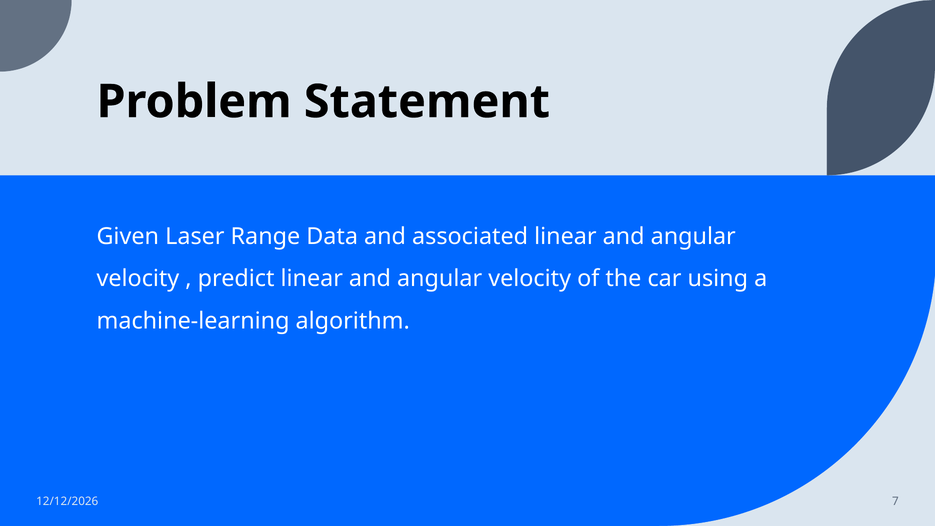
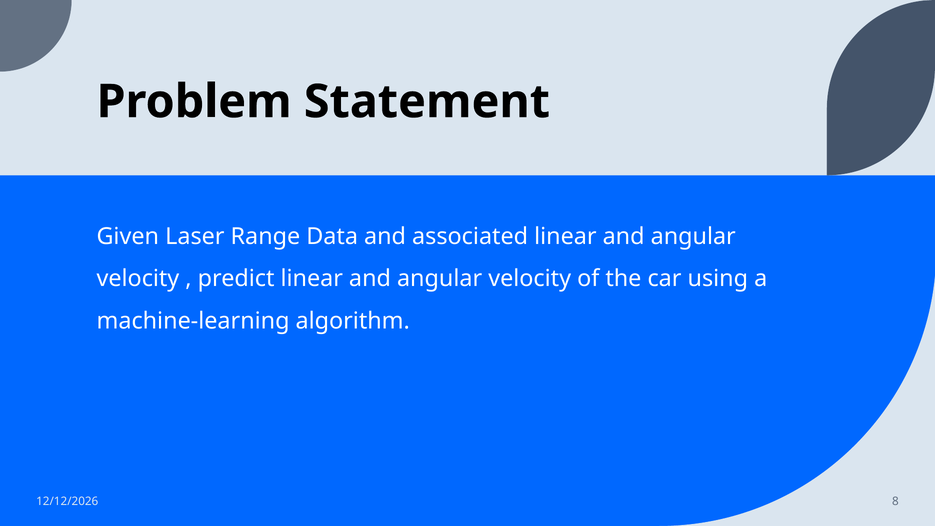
7: 7 -> 8
